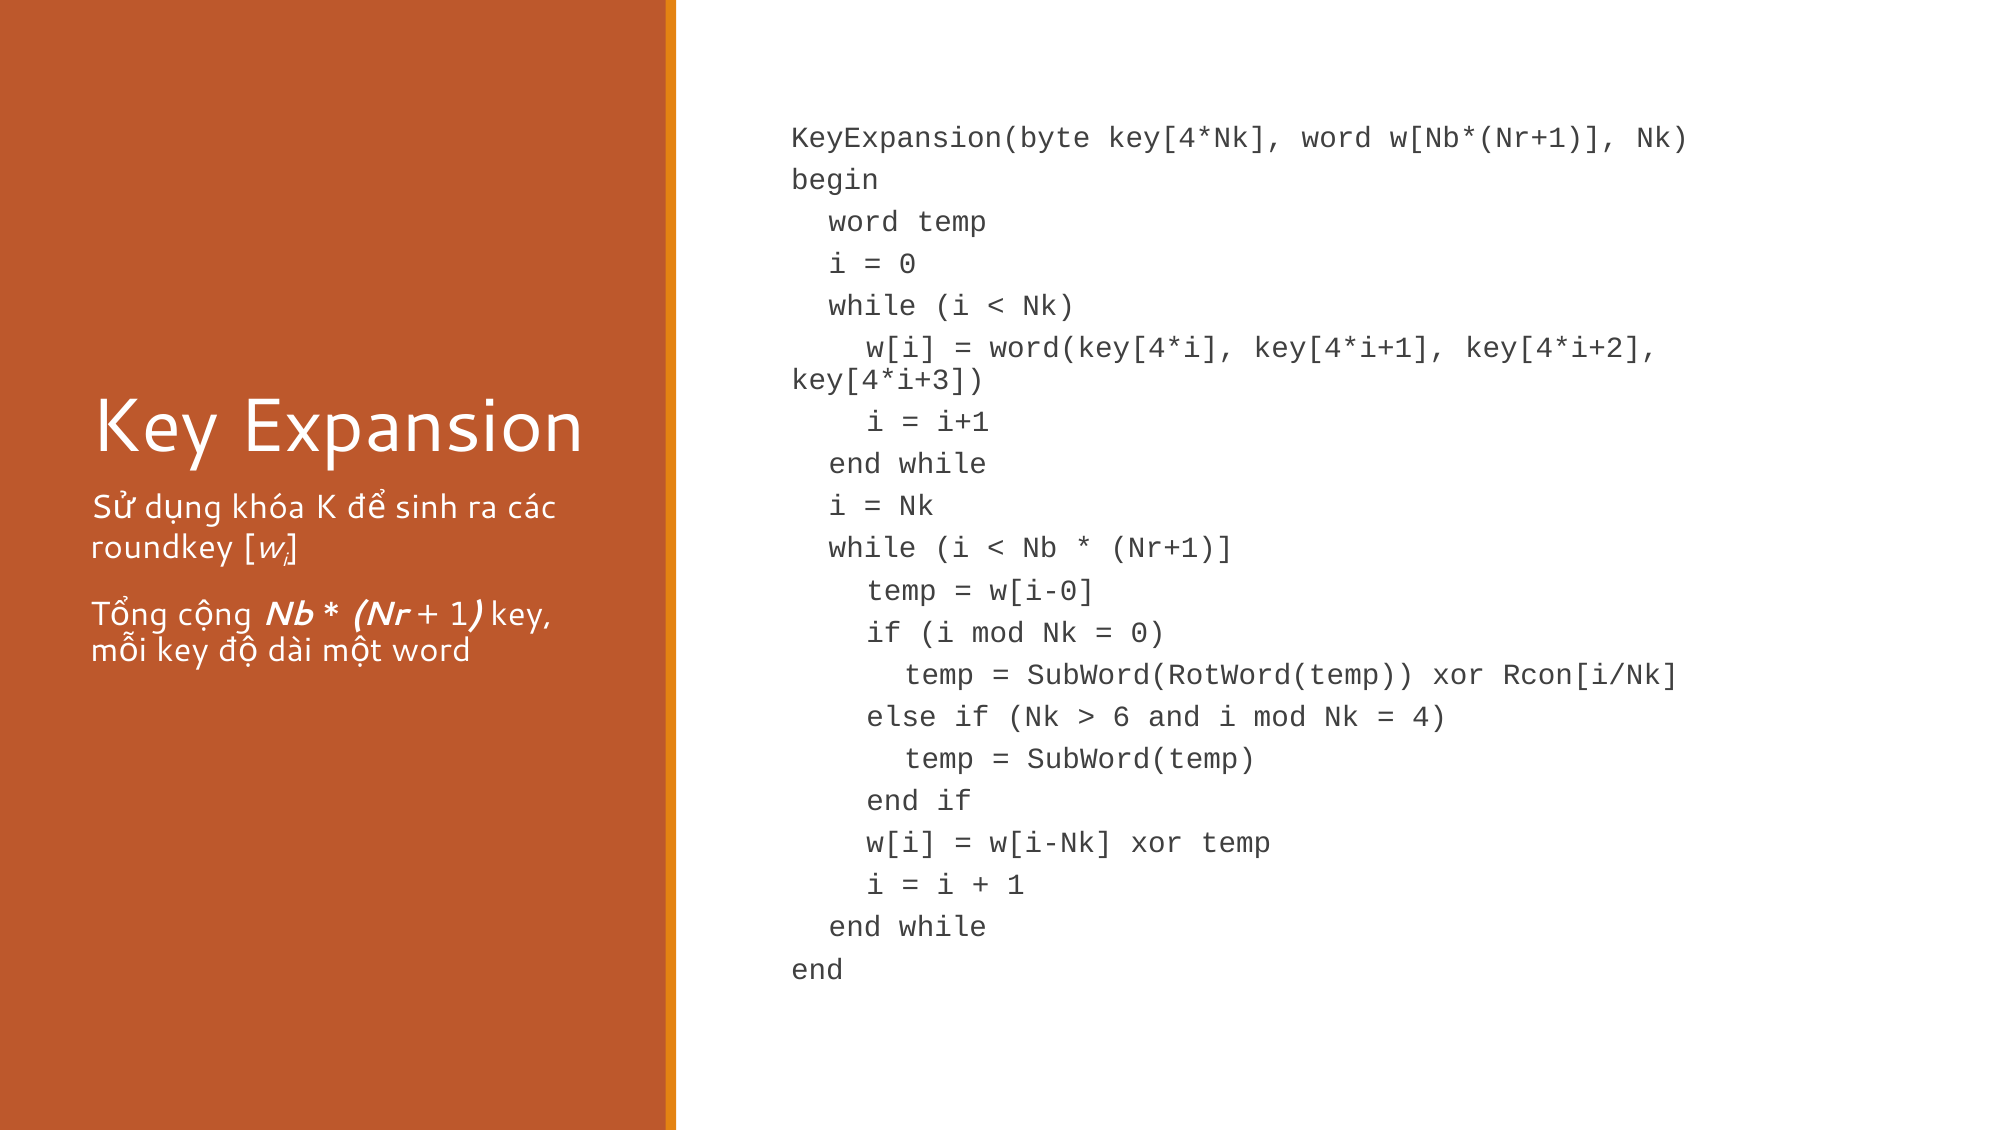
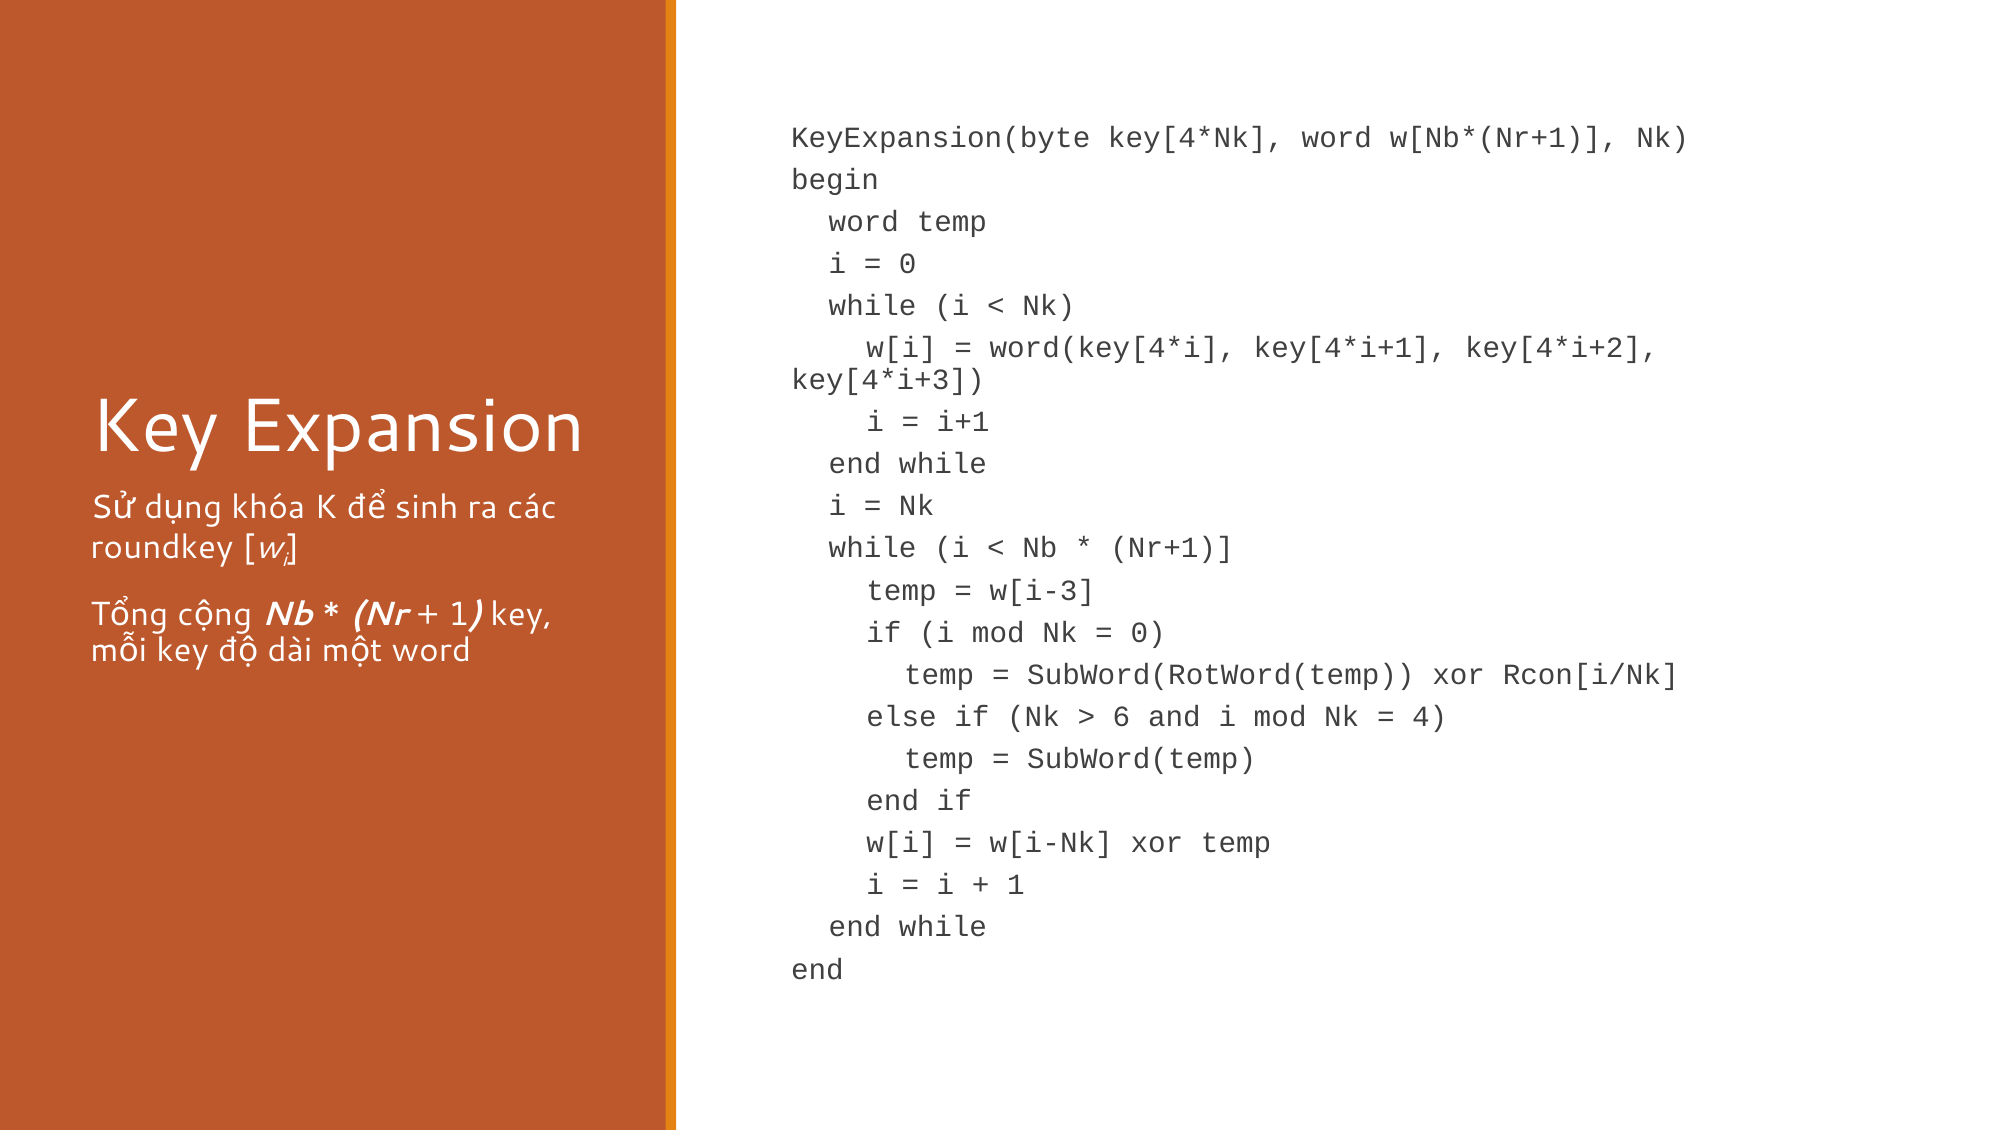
w[i-0: w[i-0 -> w[i-3
